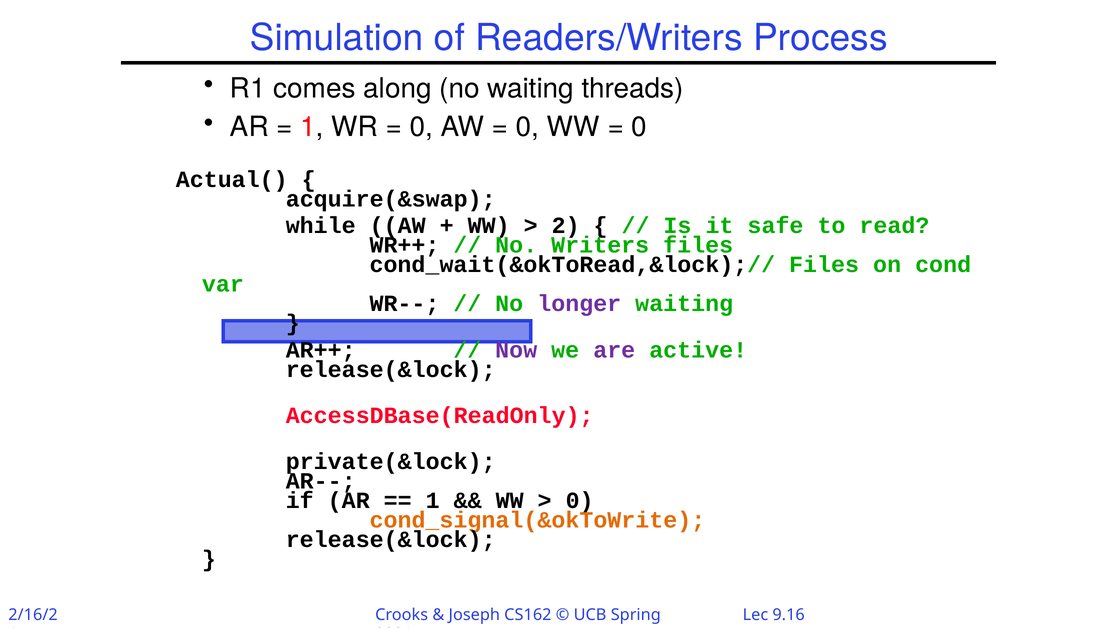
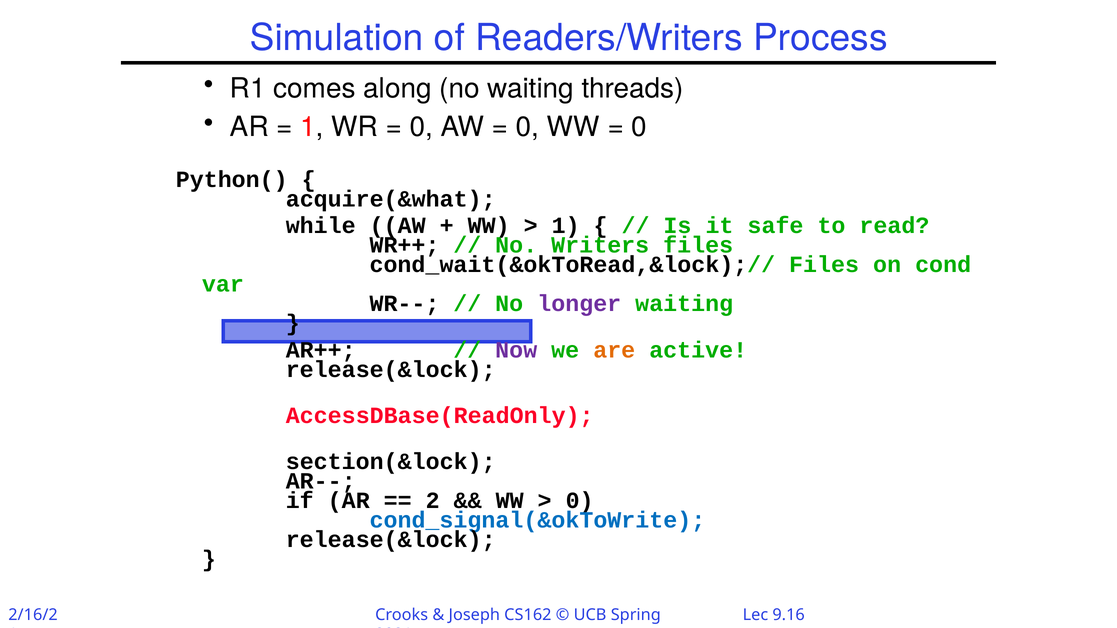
Actual(: Actual( -> Python(
acquire(&swap: acquire(&swap -> acquire(&what
2 at (566, 226): 2 -> 1
are colour: purple -> orange
private(&lock: private(&lock -> section(&lock
1 at (433, 501): 1 -> 2
cond_signal(&okToWrite colour: orange -> blue
